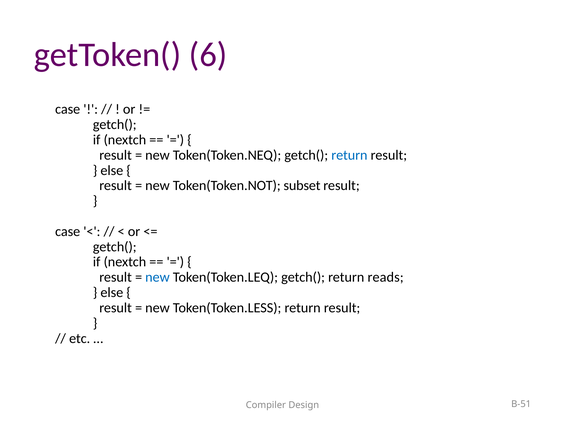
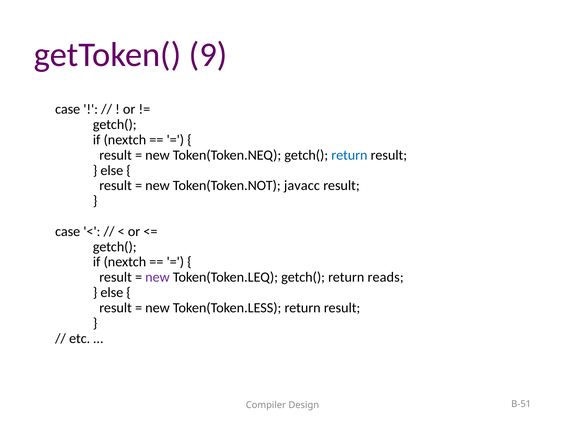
6: 6 -> 9
subset: subset -> javacc
new at (157, 277) colour: blue -> purple
